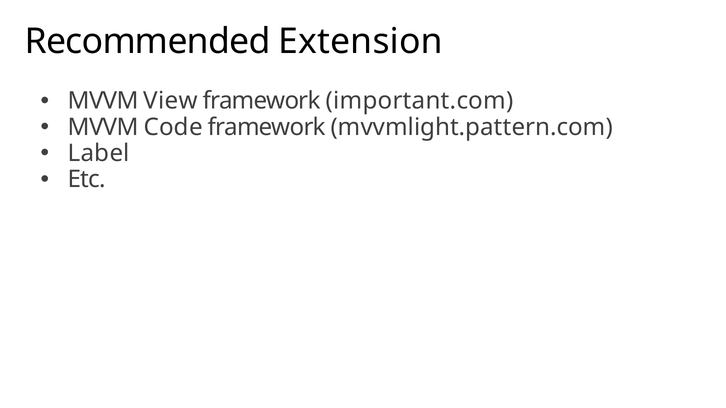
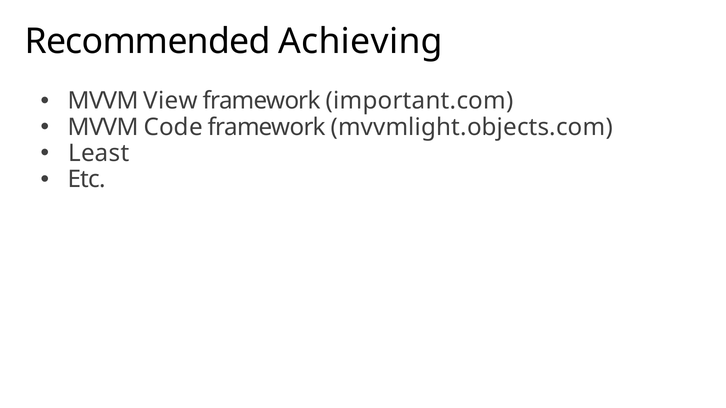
Extension: Extension -> Achieving
mvvmlight.pattern.com: mvvmlight.pattern.com -> mvvmlight.objects.com
Label: Label -> Least
